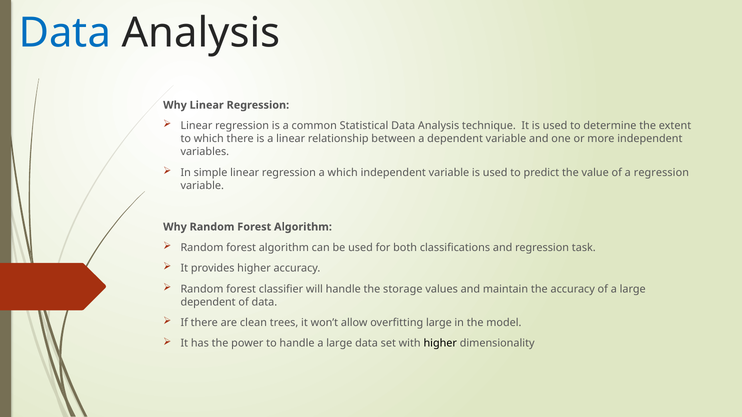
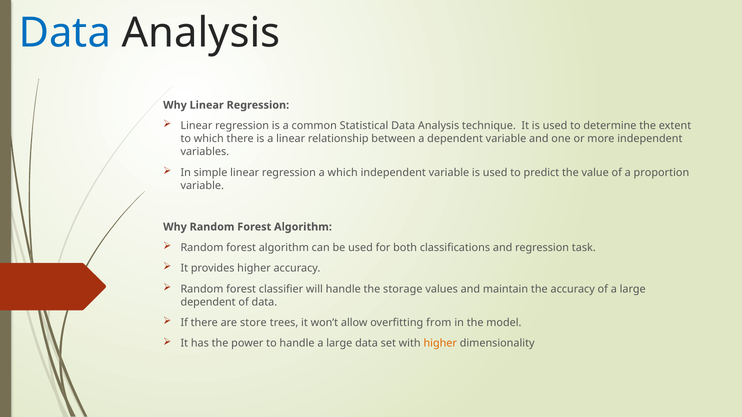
a regression: regression -> proportion
clean: clean -> store
overfitting large: large -> from
higher at (440, 344) colour: black -> orange
